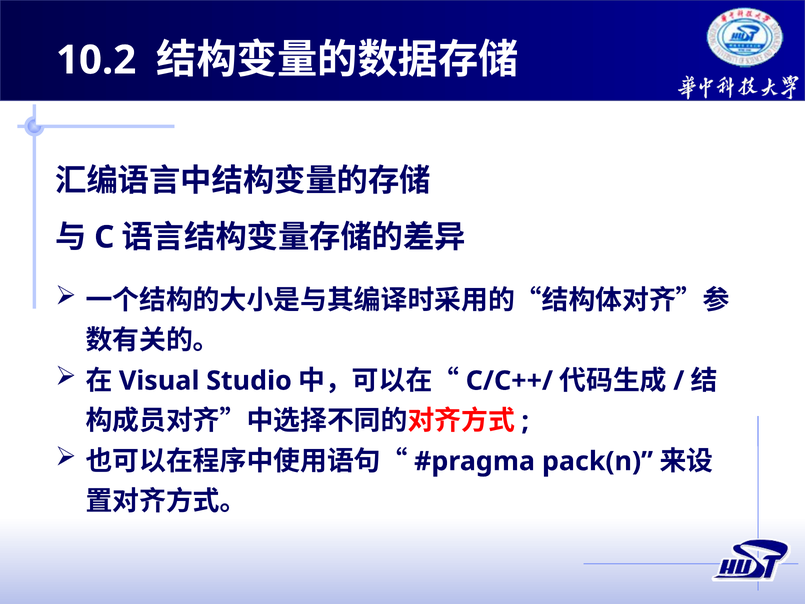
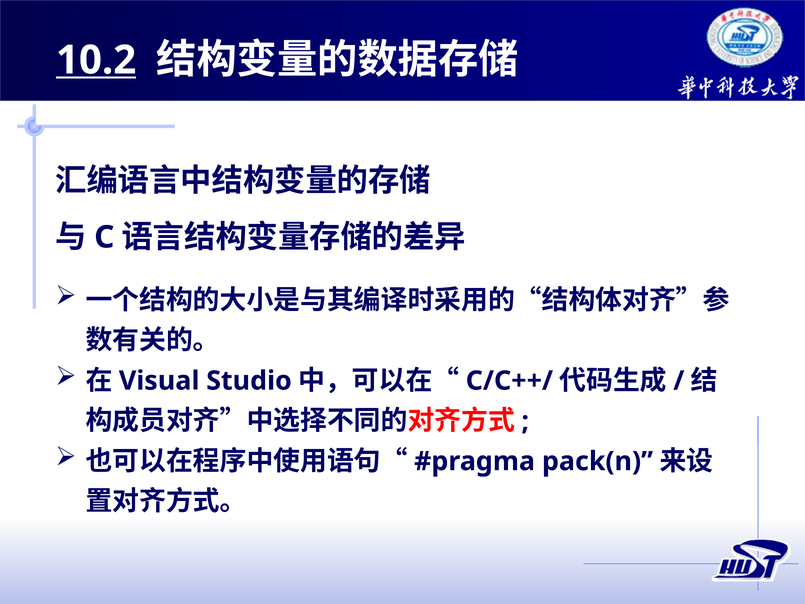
10.2 underline: none -> present
